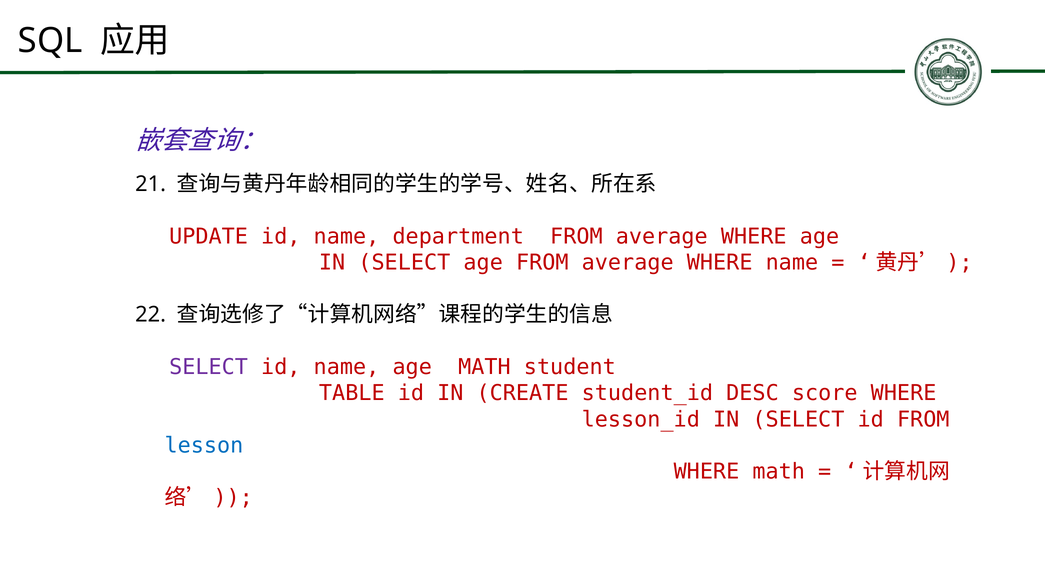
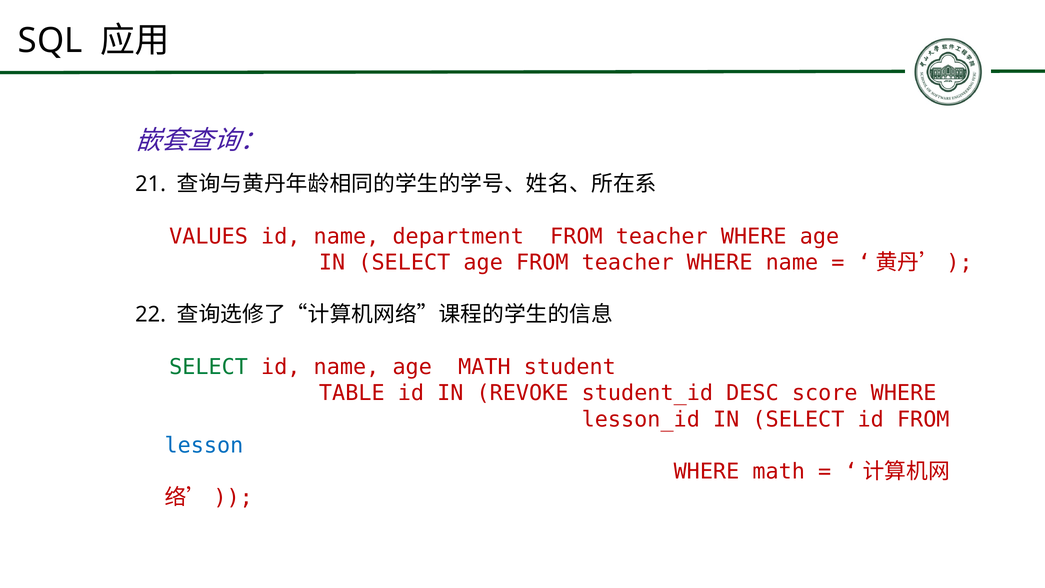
UPDATE: UPDATE -> VALUES
department FROM average: average -> teacher
age FROM average: average -> teacher
SELECT at (209, 367) colour: purple -> green
CREATE: CREATE -> REVOKE
